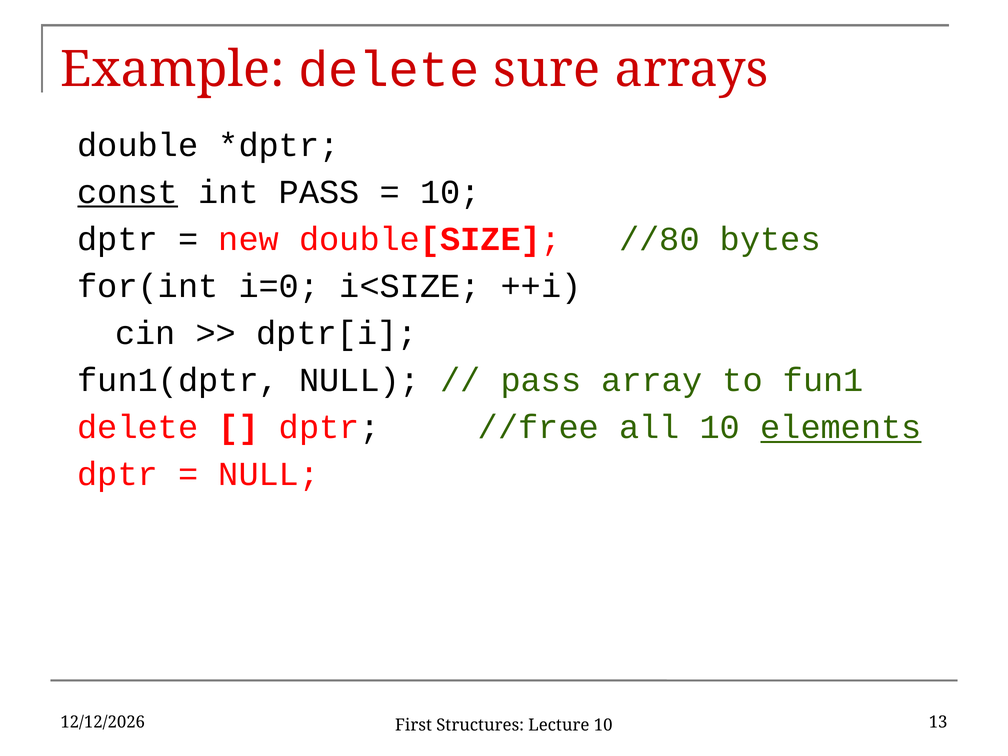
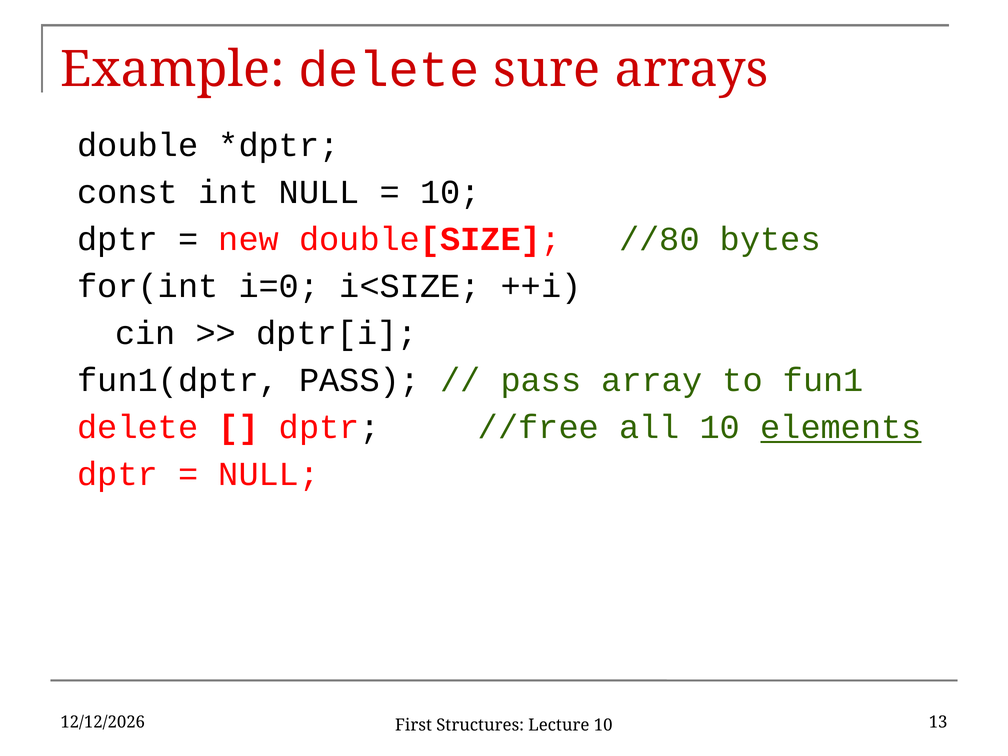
const underline: present -> none
int PASS: PASS -> NULL
fun1(dptr NULL: NULL -> PASS
